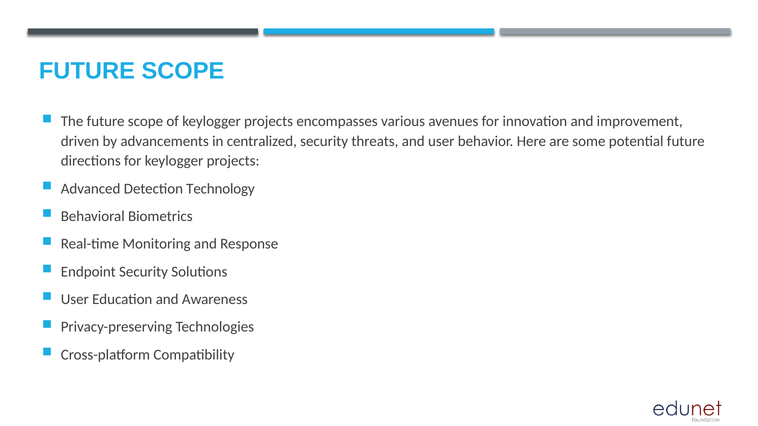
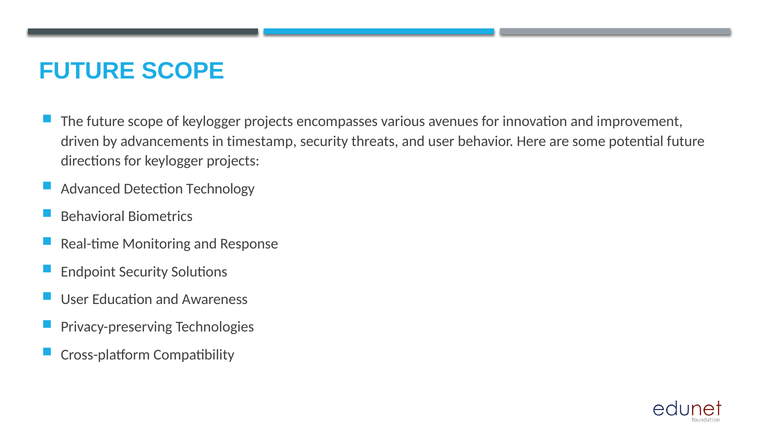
centralized: centralized -> timestamp
